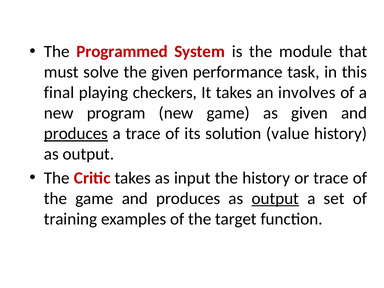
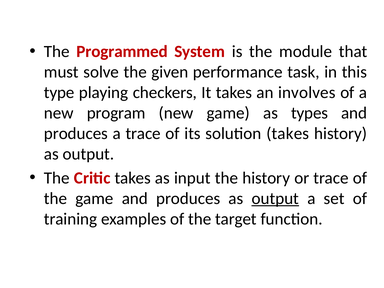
final: final -> type
as given: given -> types
produces at (76, 134) underline: present -> none
solution value: value -> takes
